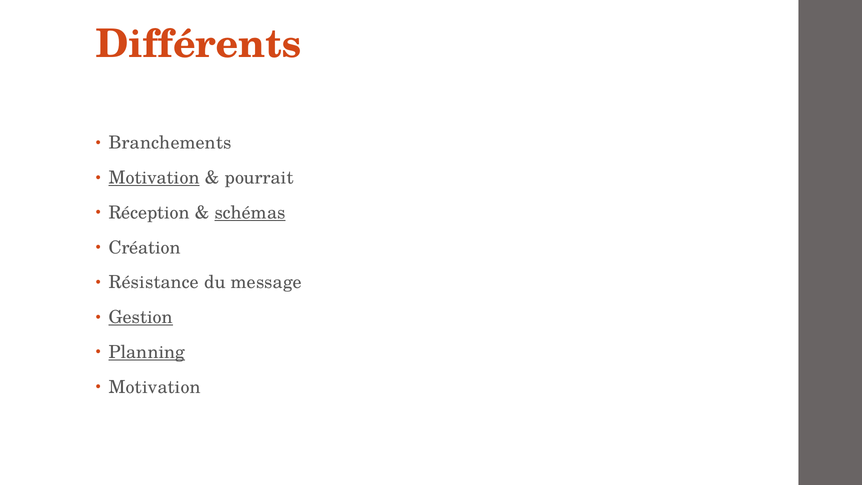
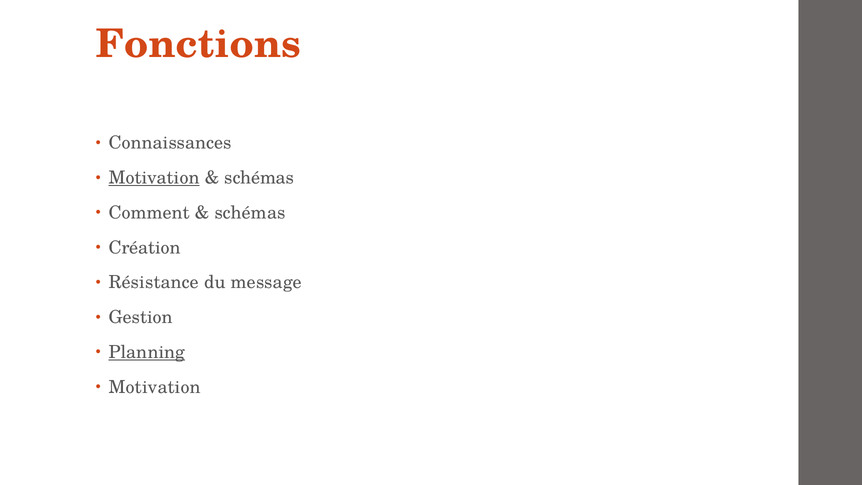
Différents: Différents -> Fonctions
Branchements: Branchements -> Connaissances
pourrait at (259, 178): pourrait -> schémas
Réception: Réception -> Comment
schémas at (250, 213) underline: present -> none
Gestion underline: present -> none
